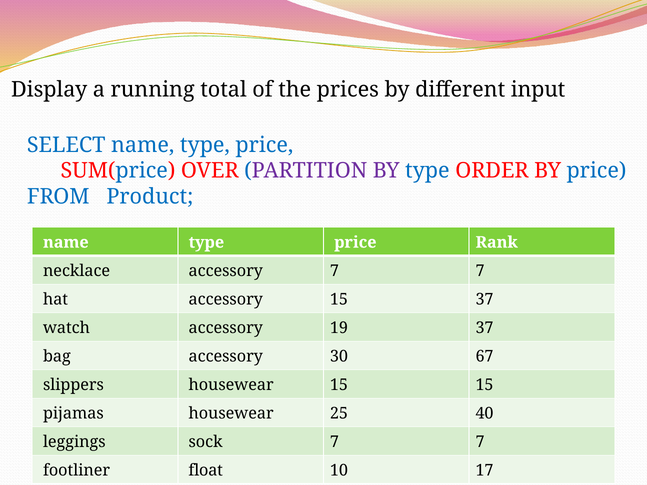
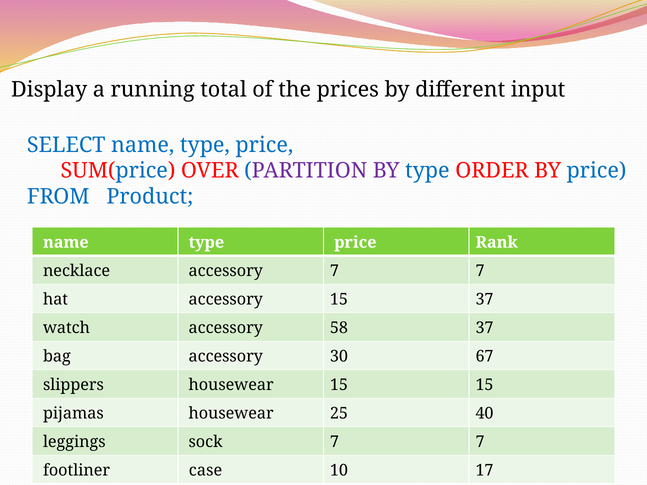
19: 19 -> 58
float: float -> case
